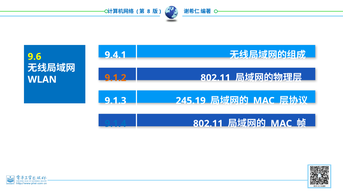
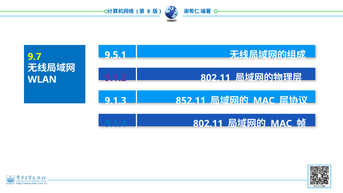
9.4.1: 9.4.1 -> 9.5.1
9.6: 9.6 -> 9.7
9.1.2 colour: orange -> purple
245.19: 245.19 -> 852.11
